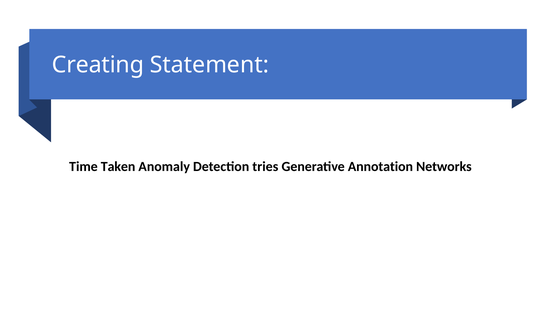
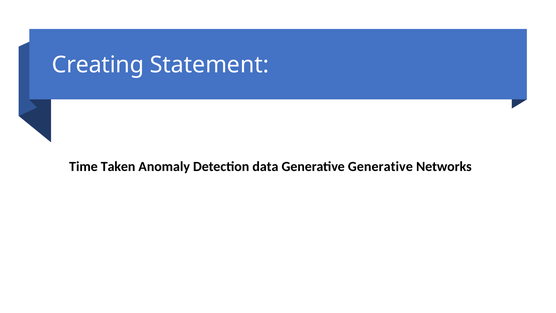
tries: tries -> data
Generative Annotation: Annotation -> Generative
